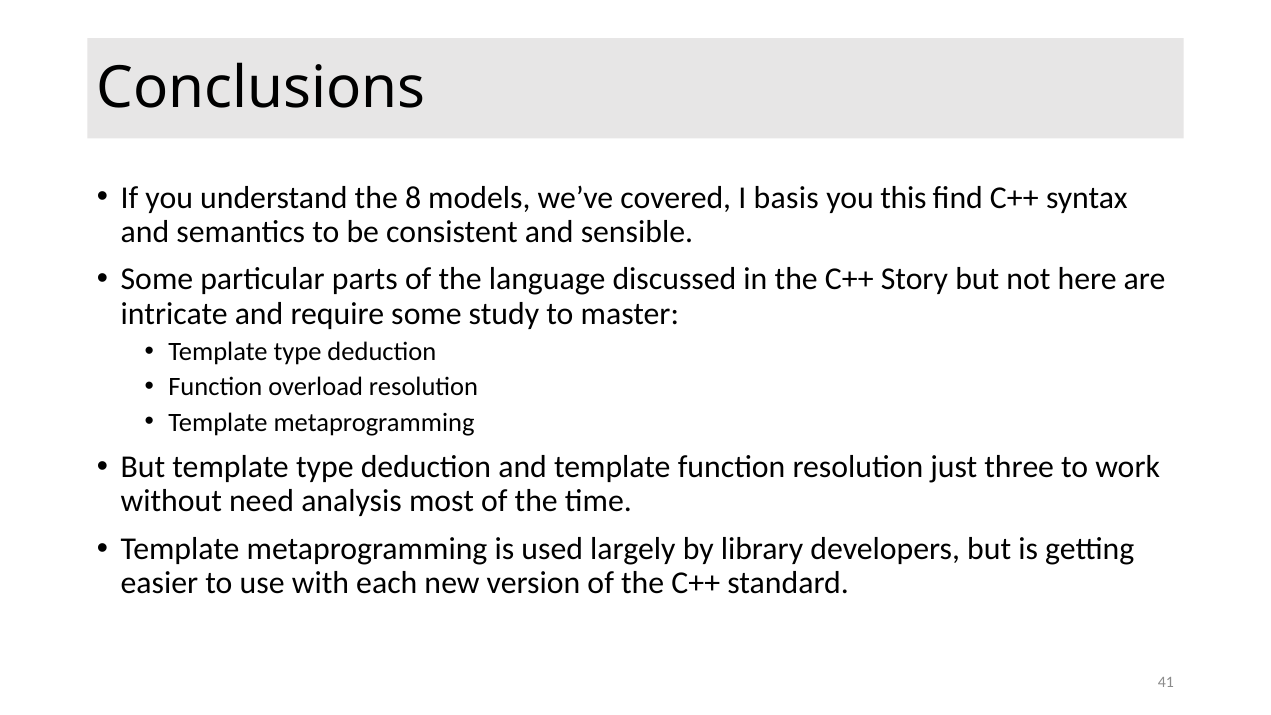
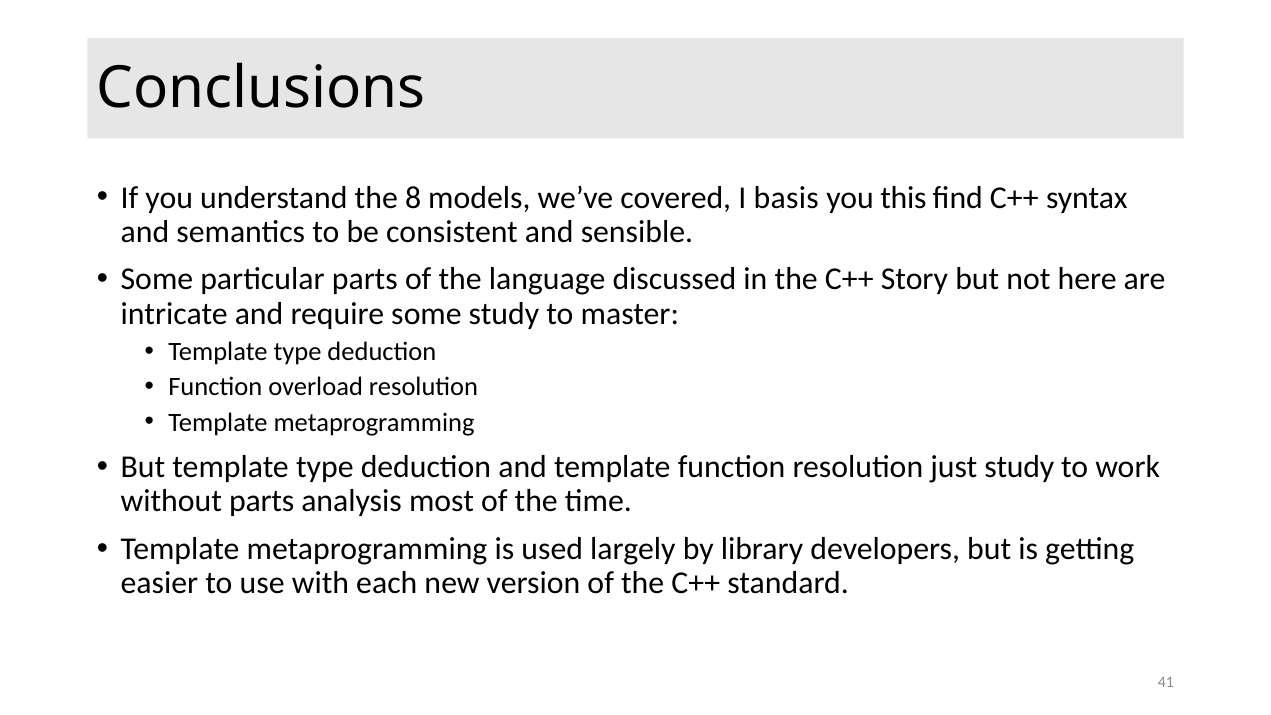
just three: three -> study
without need: need -> parts
